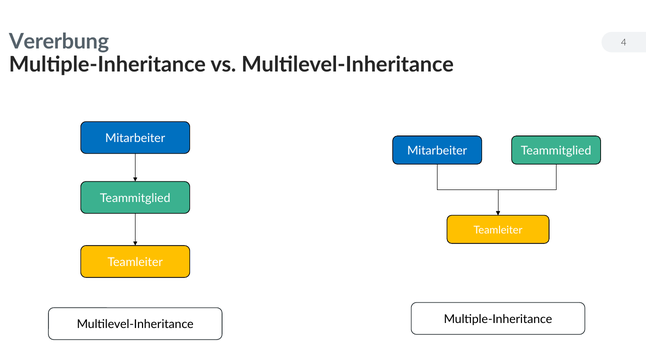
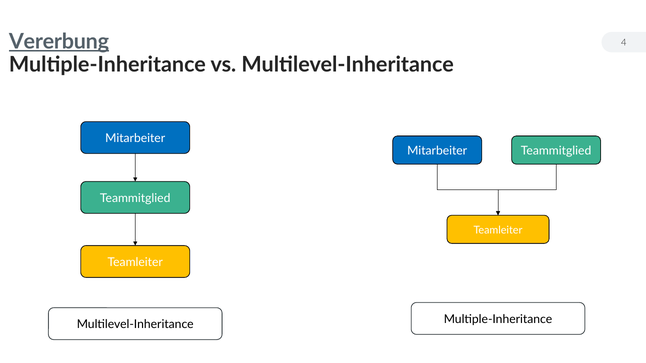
Vererbung underline: none -> present
